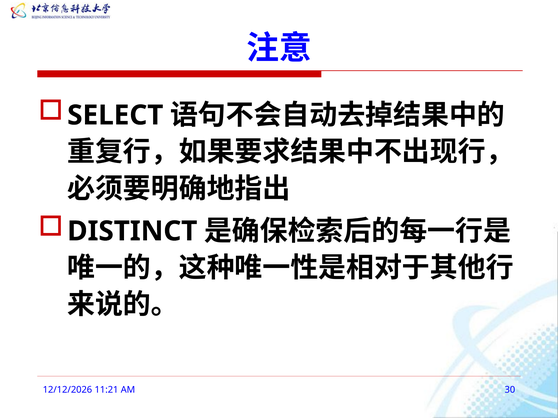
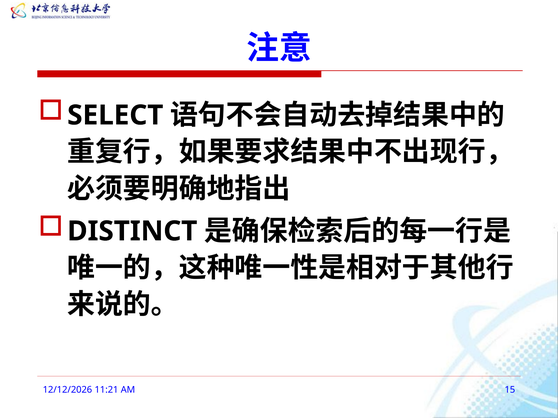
30: 30 -> 15
